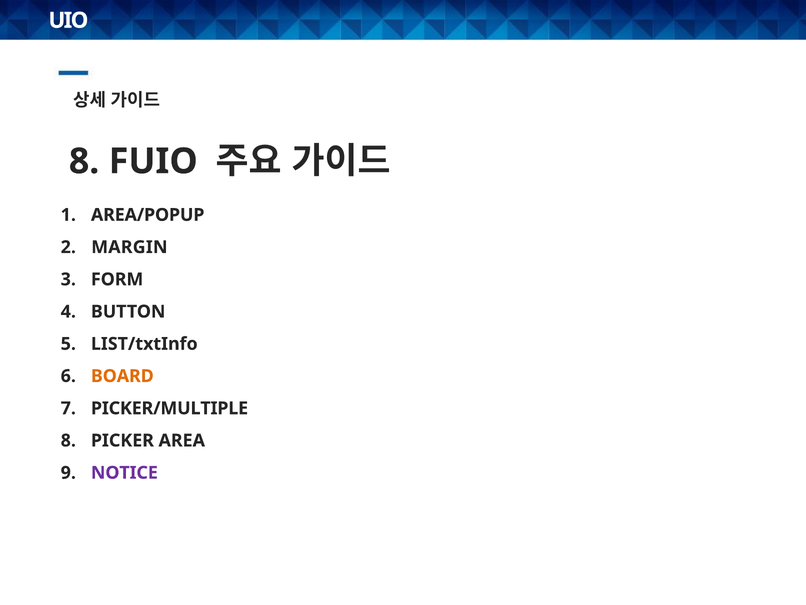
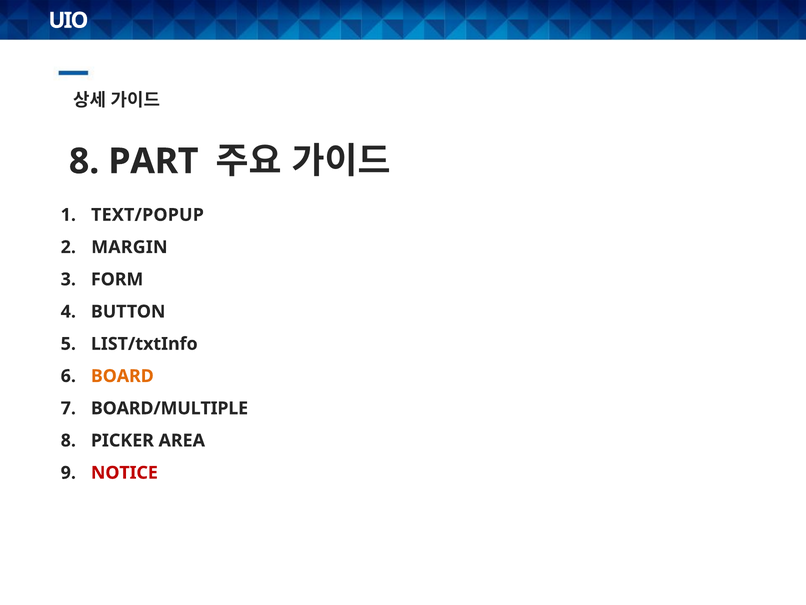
FUIO: FUIO -> PART
AREA/POPUP: AREA/POPUP -> TEXT/POPUP
PICKER/MULTIPLE: PICKER/MULTIPLE -> BOARD/MULTIPLE
NOTICE colour: purple -> red
